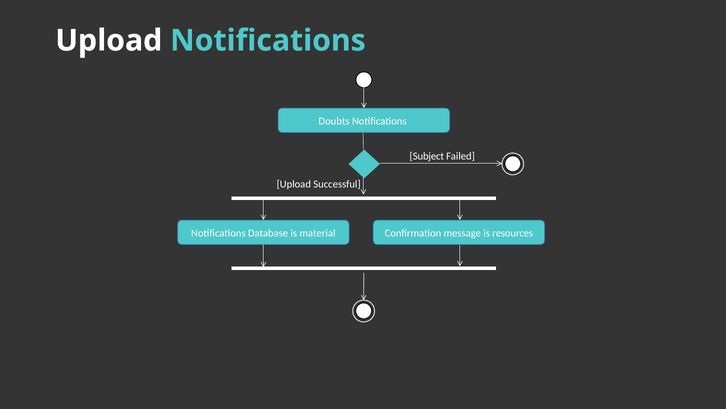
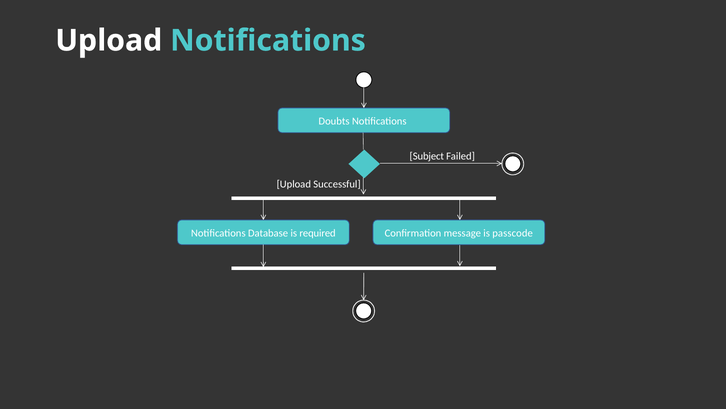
material: material -> required
resources: resources -> passcode
